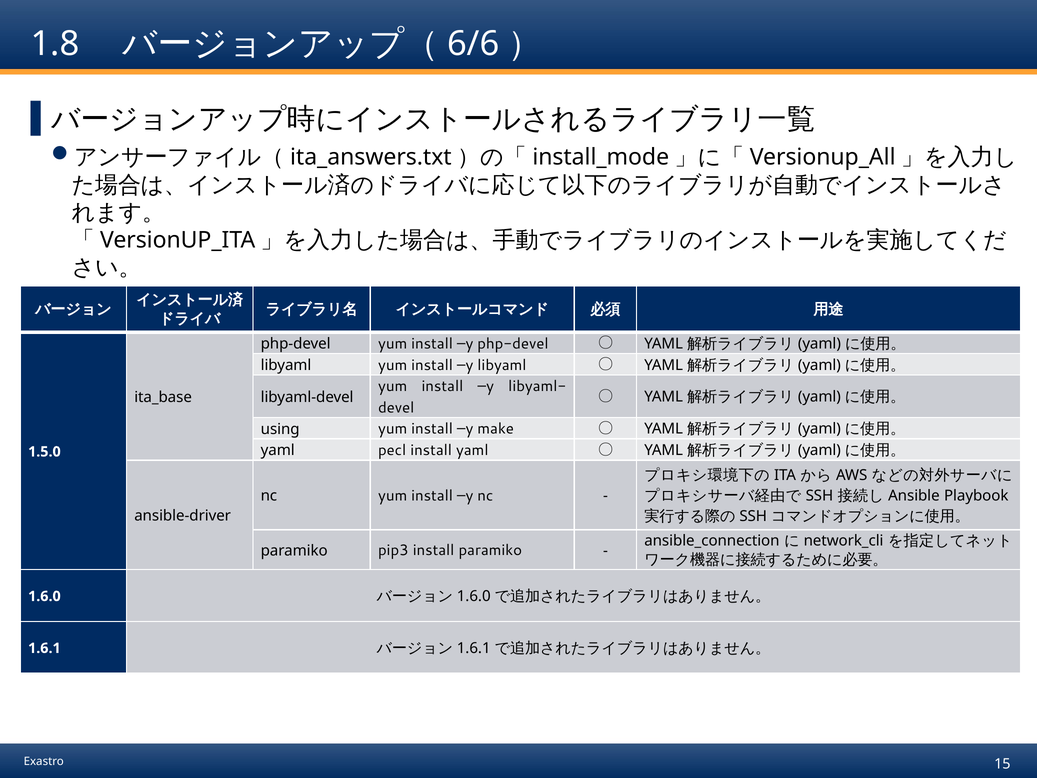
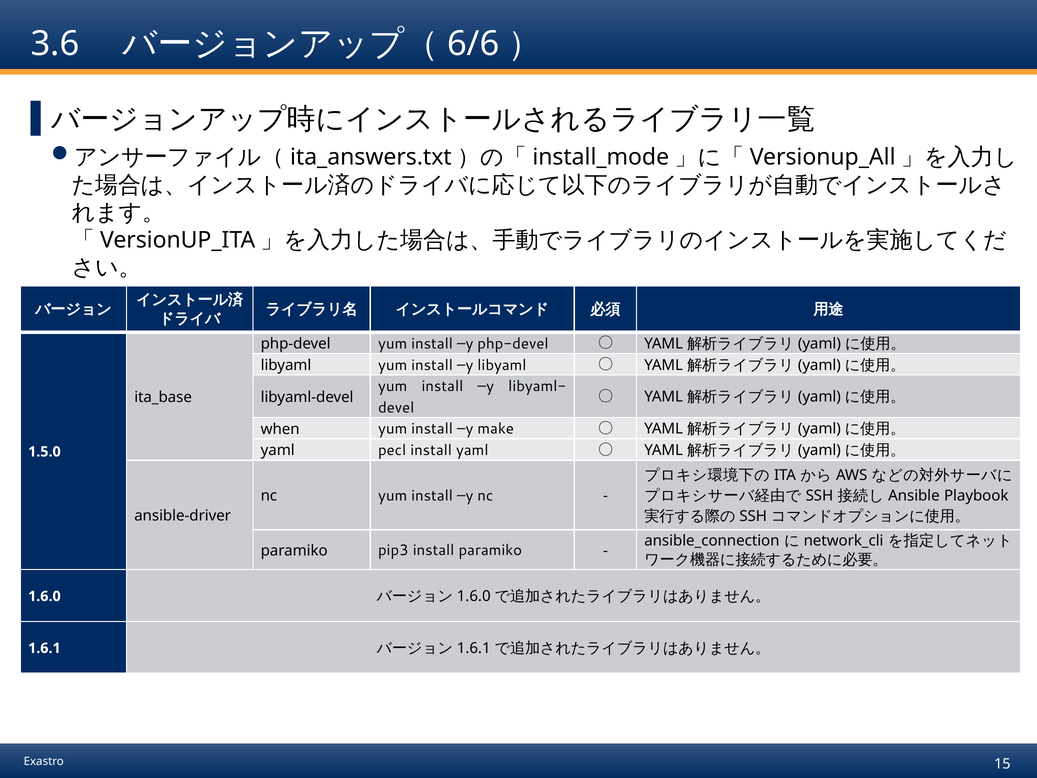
1.8: 1.8 -> 3.6
using: using -> when
